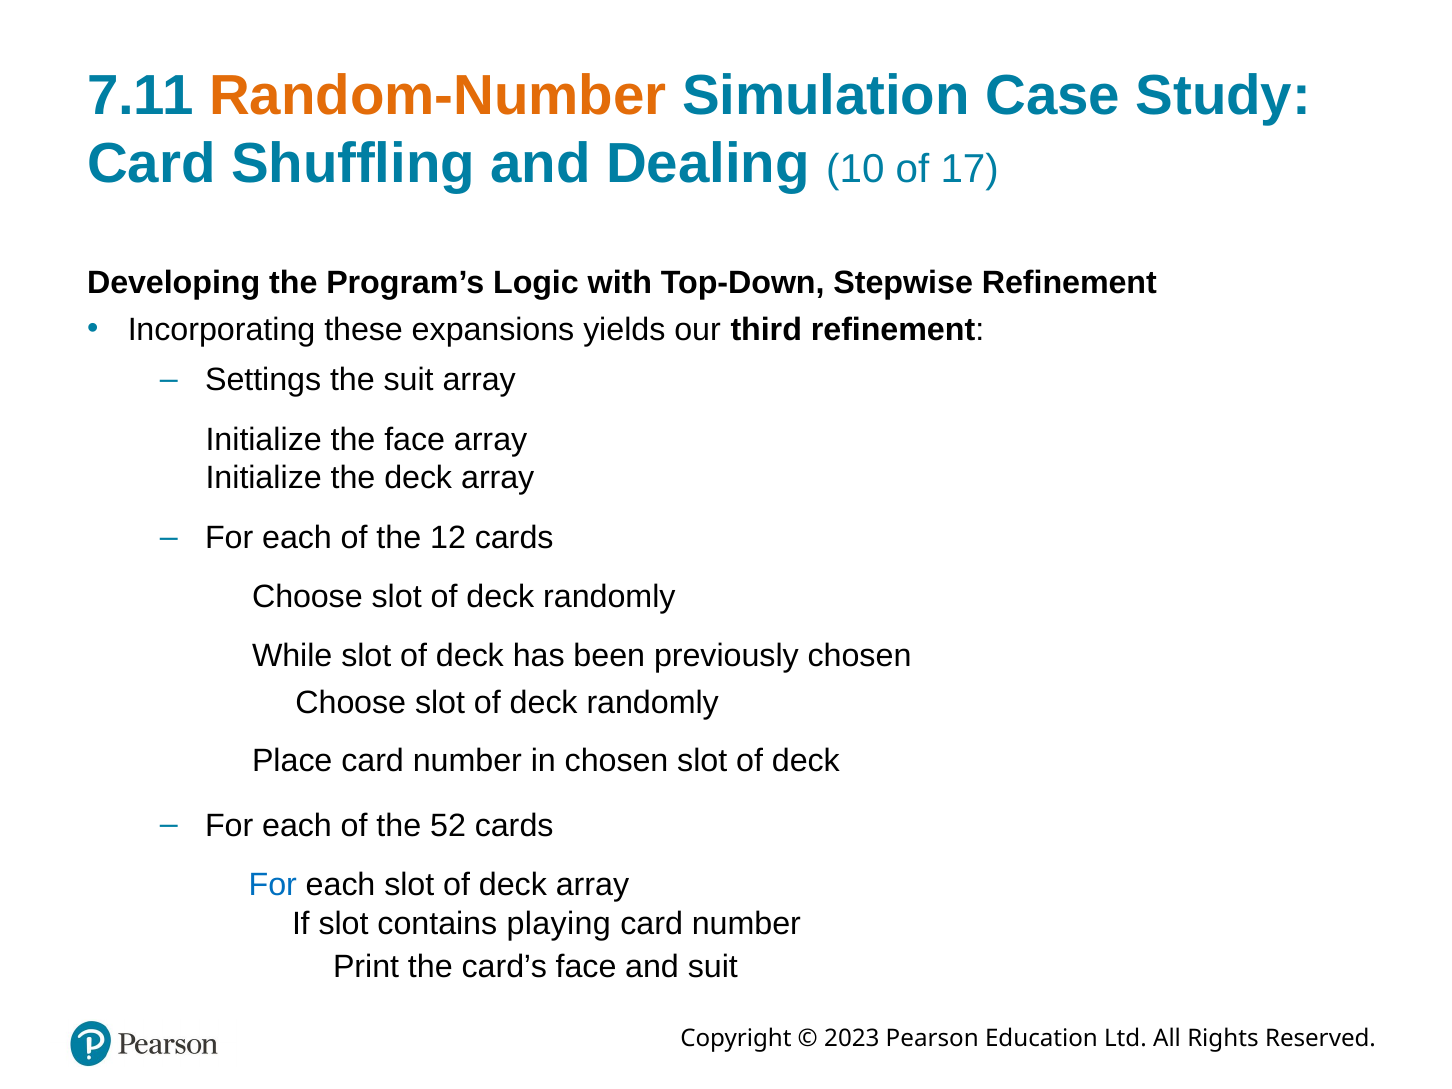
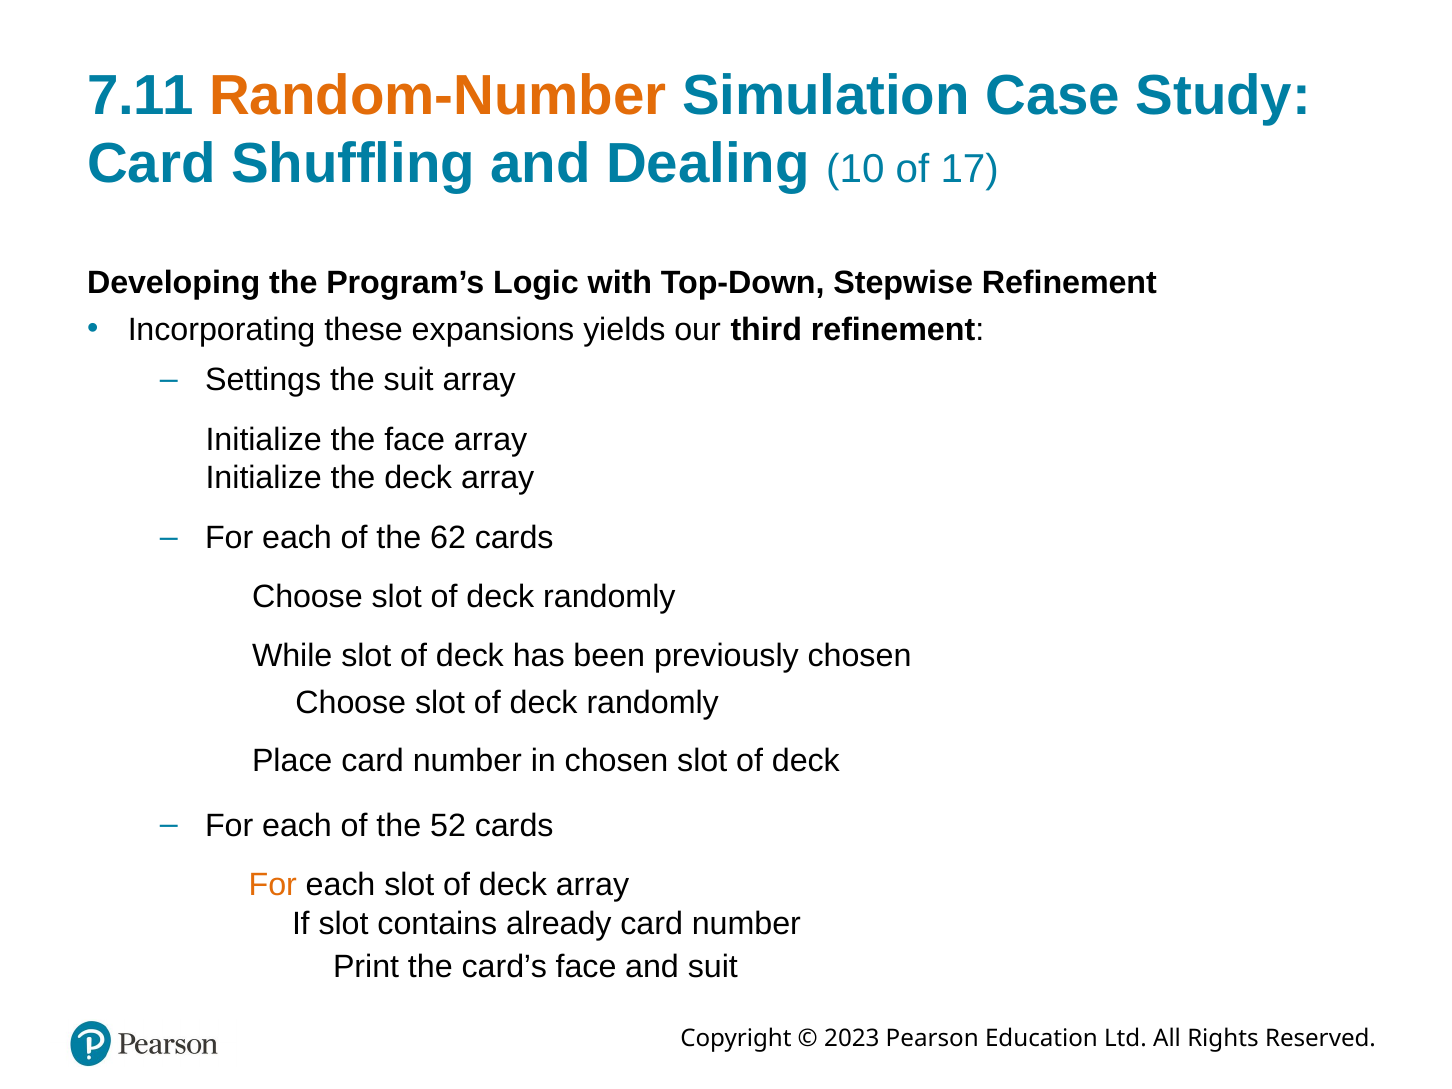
12: 12 -> 62
For at (273, 885) colour: blue -> orange
playing: playing -> already
